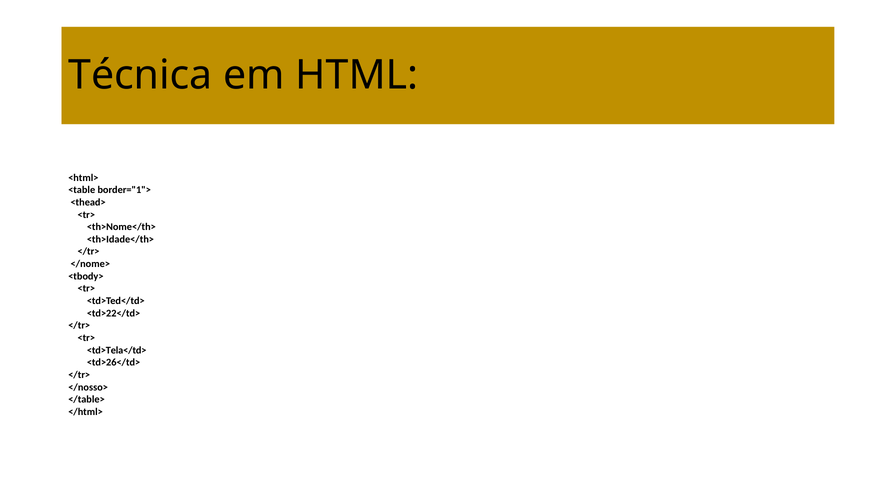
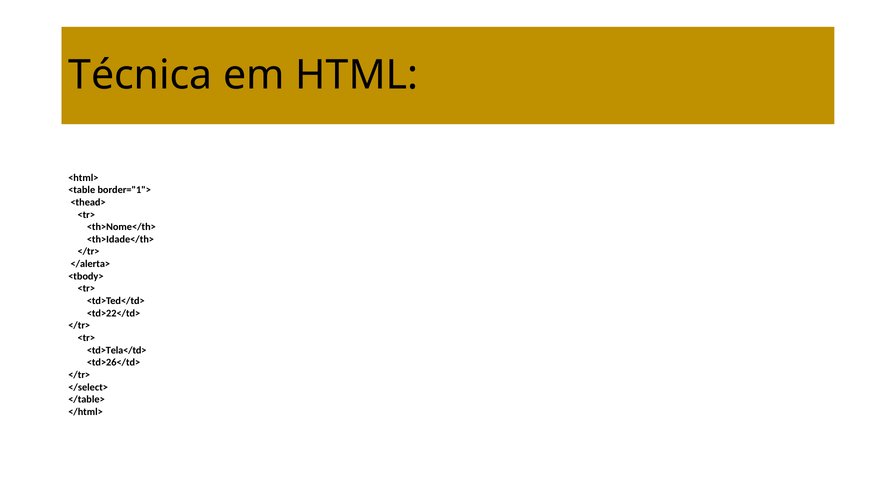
</nome>: </nome> -> </alerta>
</nosso>: </nosso> -> </select>
